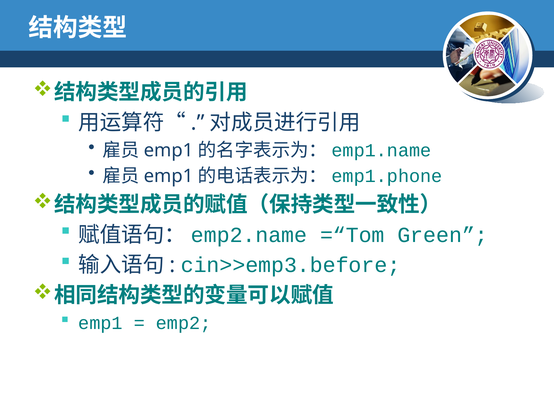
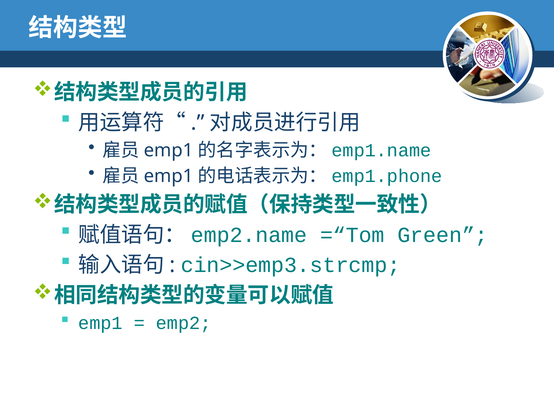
cin>>emp3.before: cin>>emp3.before -> cin>>emp3.strcmp
